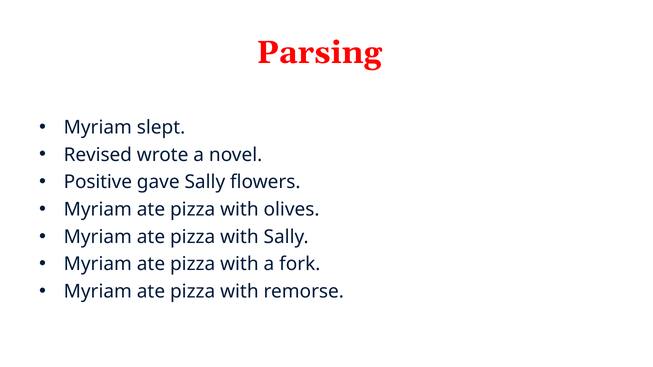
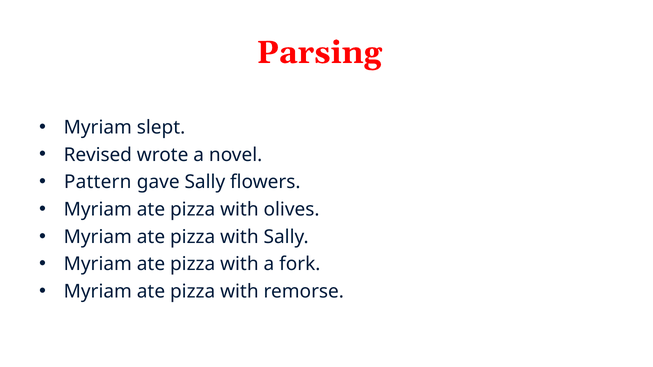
Positive: Positive -> Pattern
